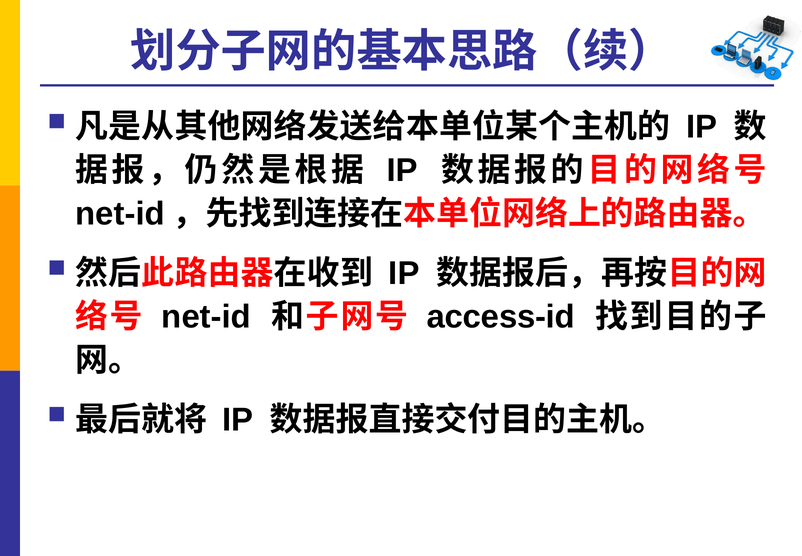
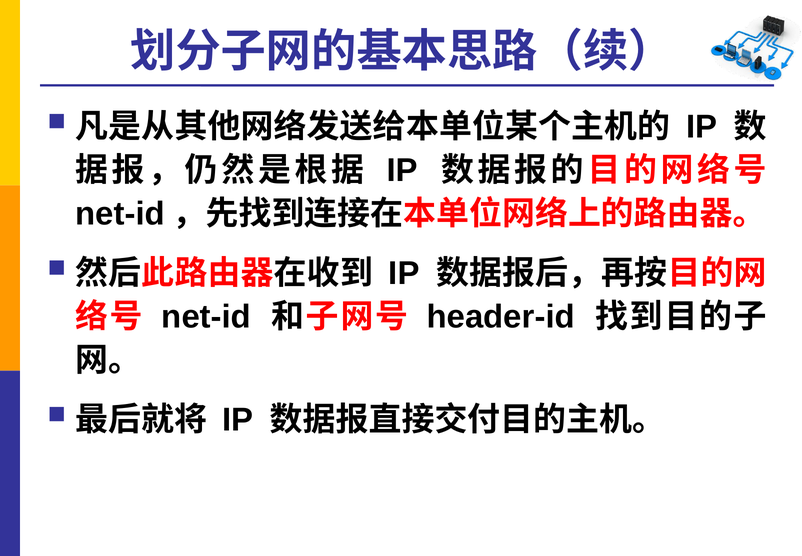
access-id: access-id -> header-id
